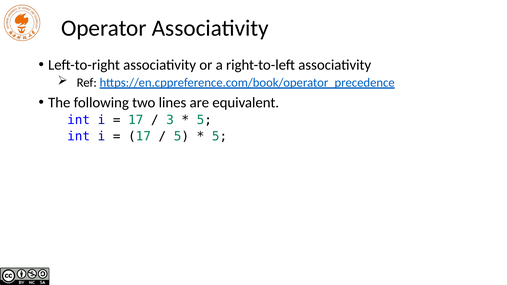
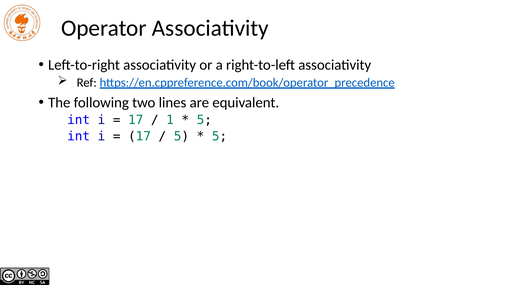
3: 3 -> 1
